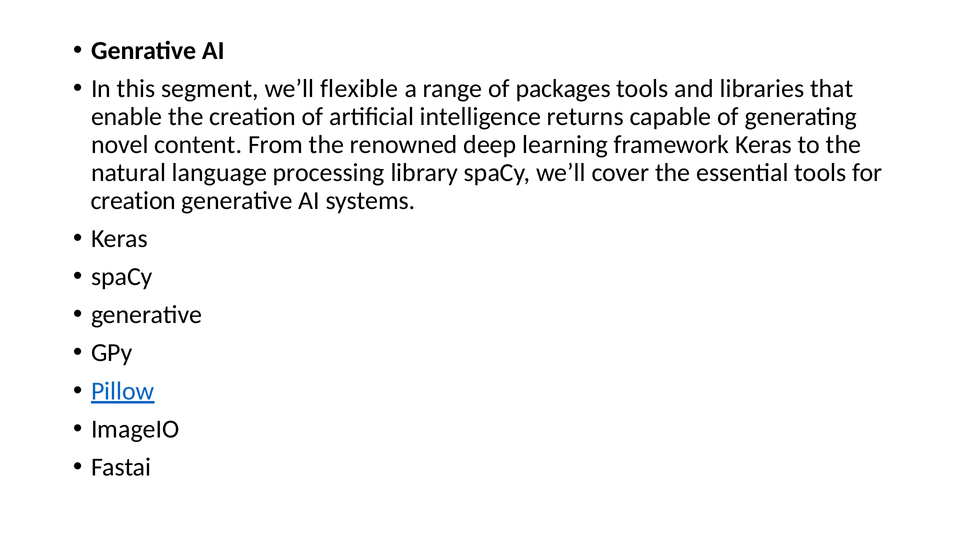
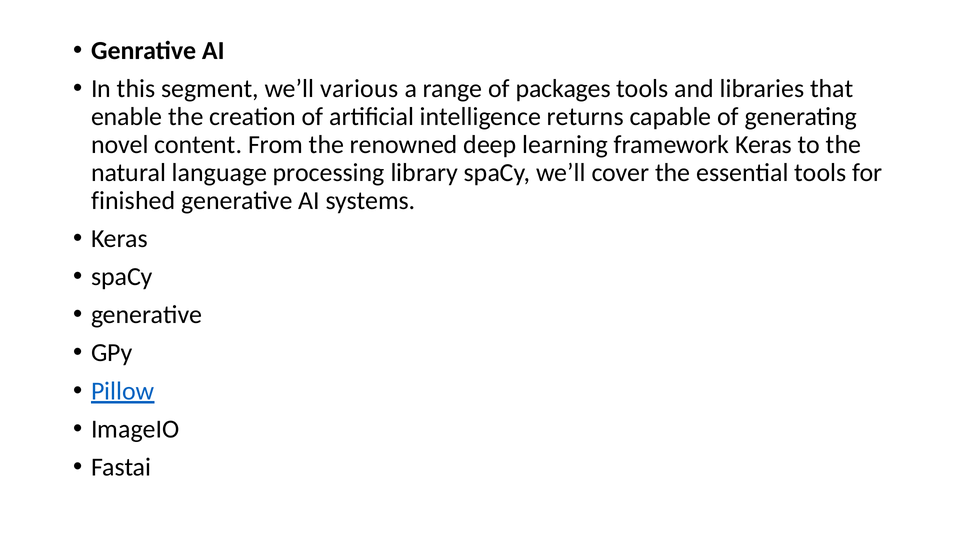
flexible: flexible -> various
creation at (133, 201): creation -> finished
